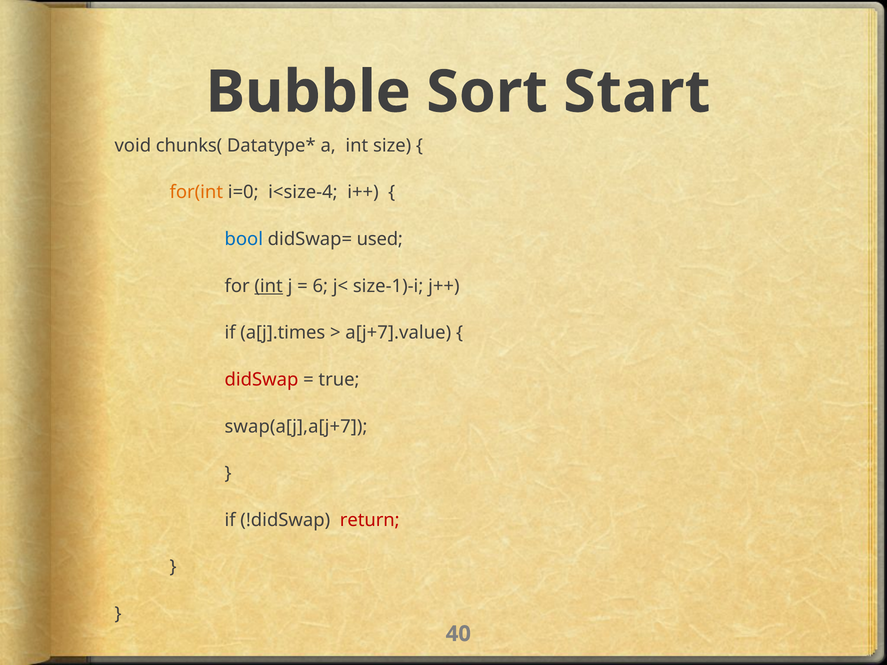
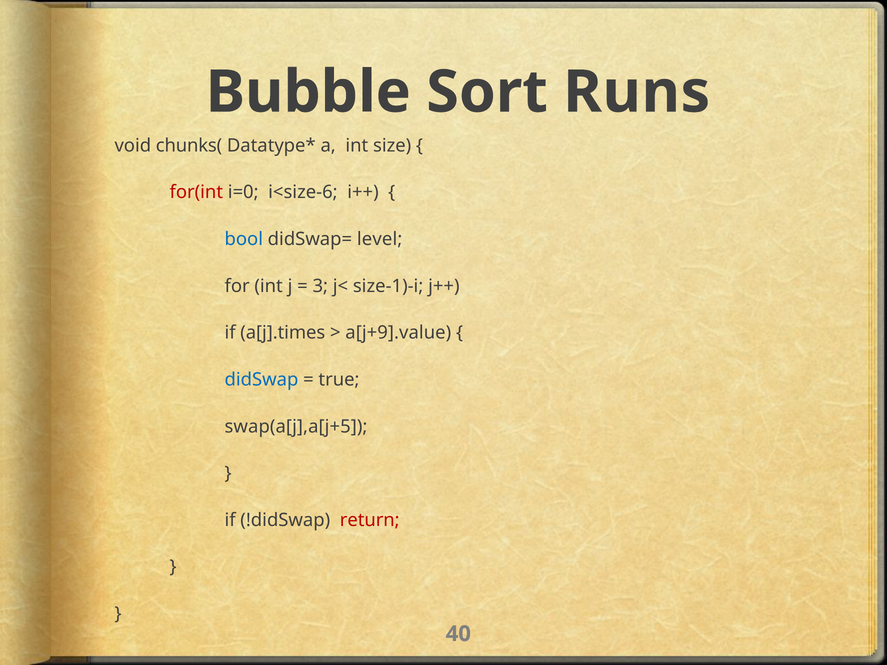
Start: Start -> Runs
for(int colour: orange -> red
i<size-4: i<size-4 -> i<size-6
used: used -> level
int at (269, 286) underline: present -> none
6: 6 -> 3
a[j+7].value: a[j+7].value -> a[j+9].value
didSwap colour: red -> blue
swap(a[j],a[j+7: swap(a[j],a[j+7 -> swap(a[j],a[j+5
